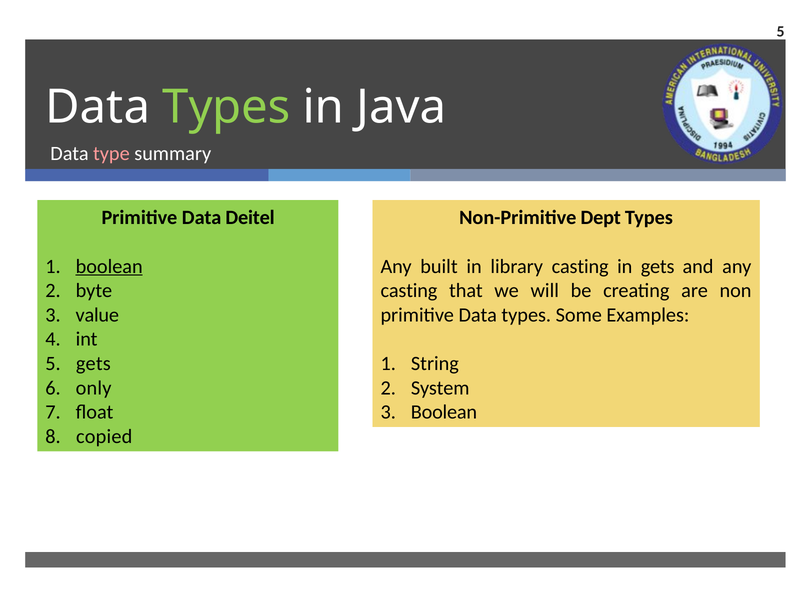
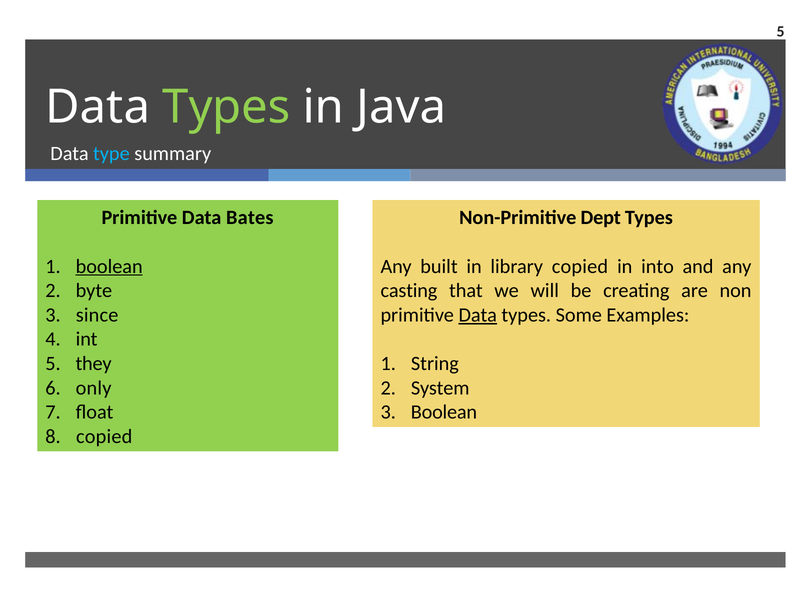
type colour: pink -> light blue
Deitel: Deitel -> Bates
library casting: casting -> copied
in gets: gets -> into
value: value -> since
Data at (478, 315) underline: none -> present
5 gets: gets -> they
